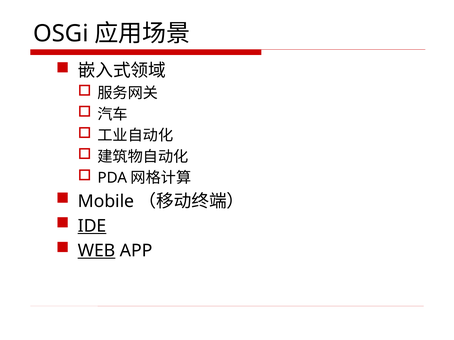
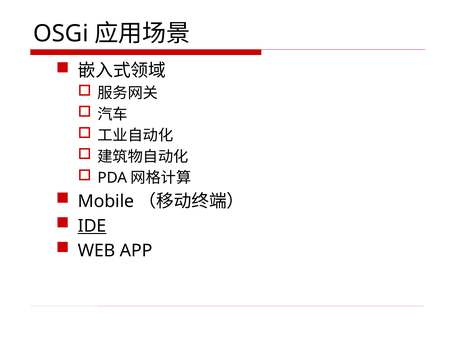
WEB underline: present -> none
